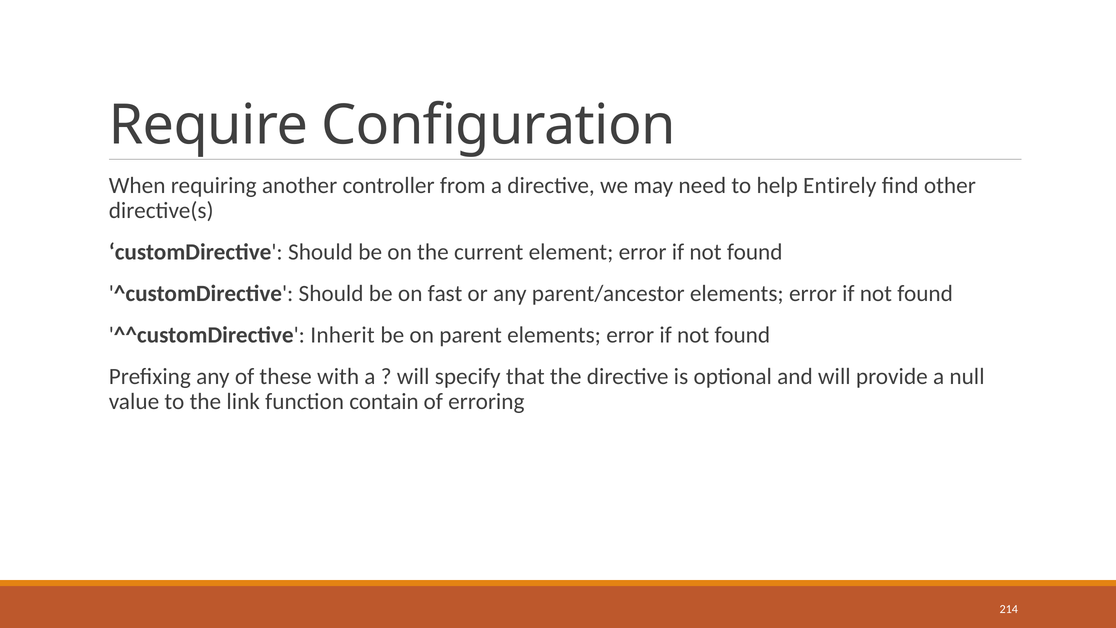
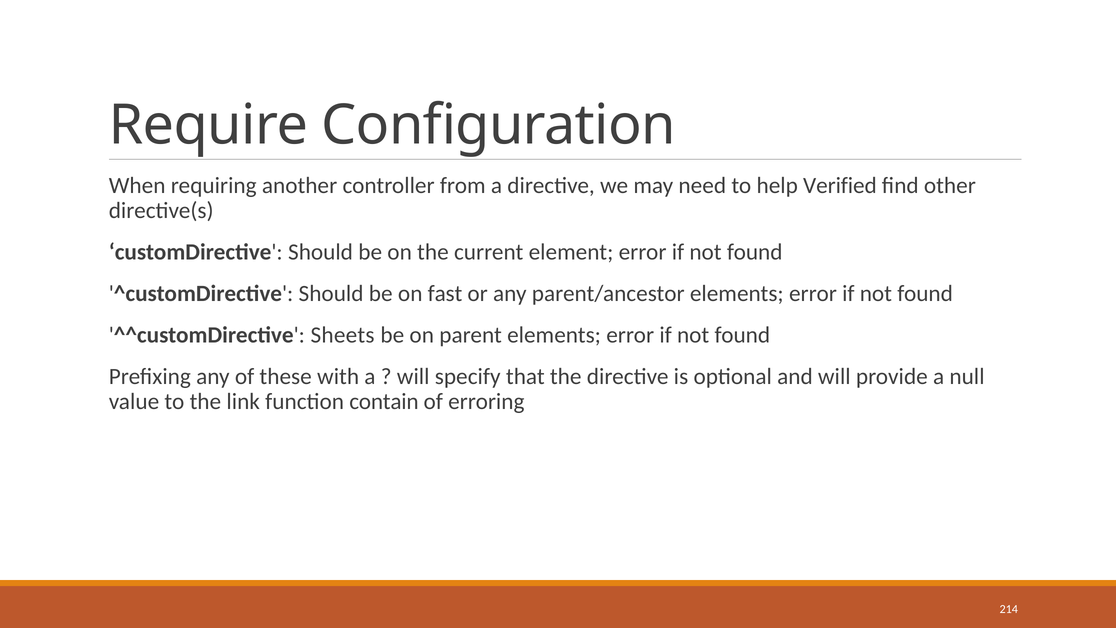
Entirely: Entirely -> Verified
Inherit: Inherit -> Sheets
